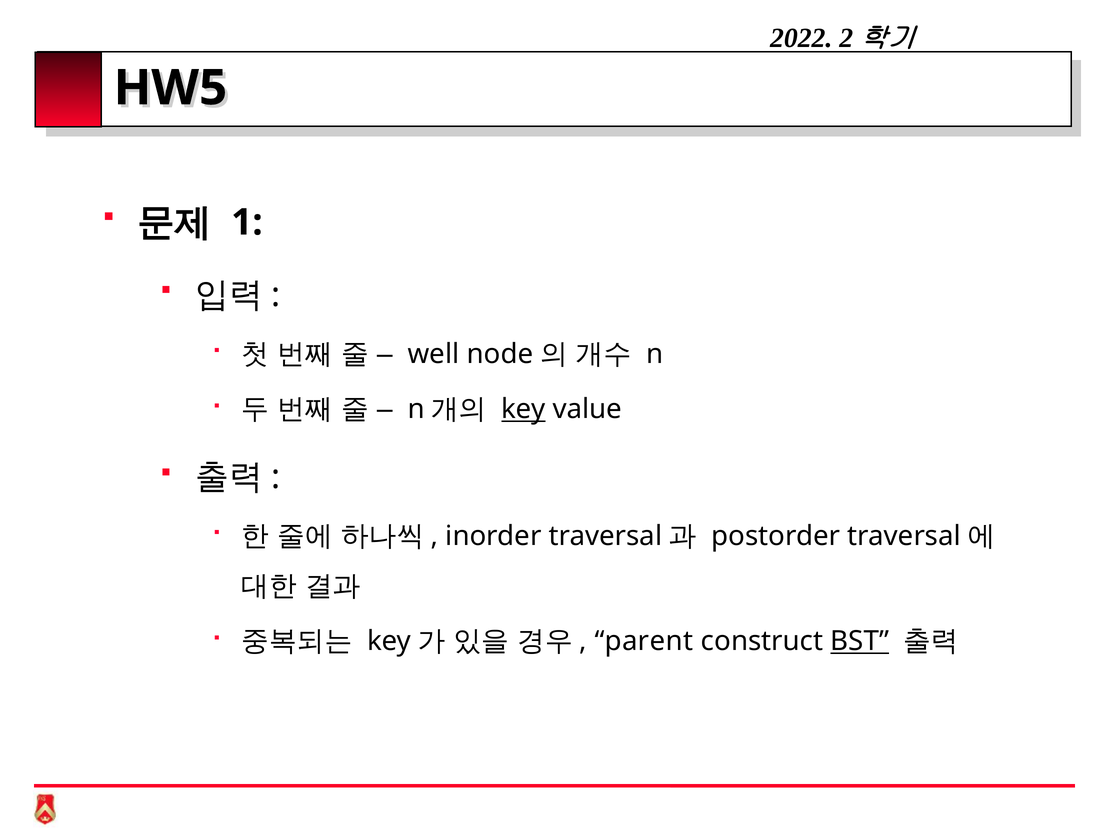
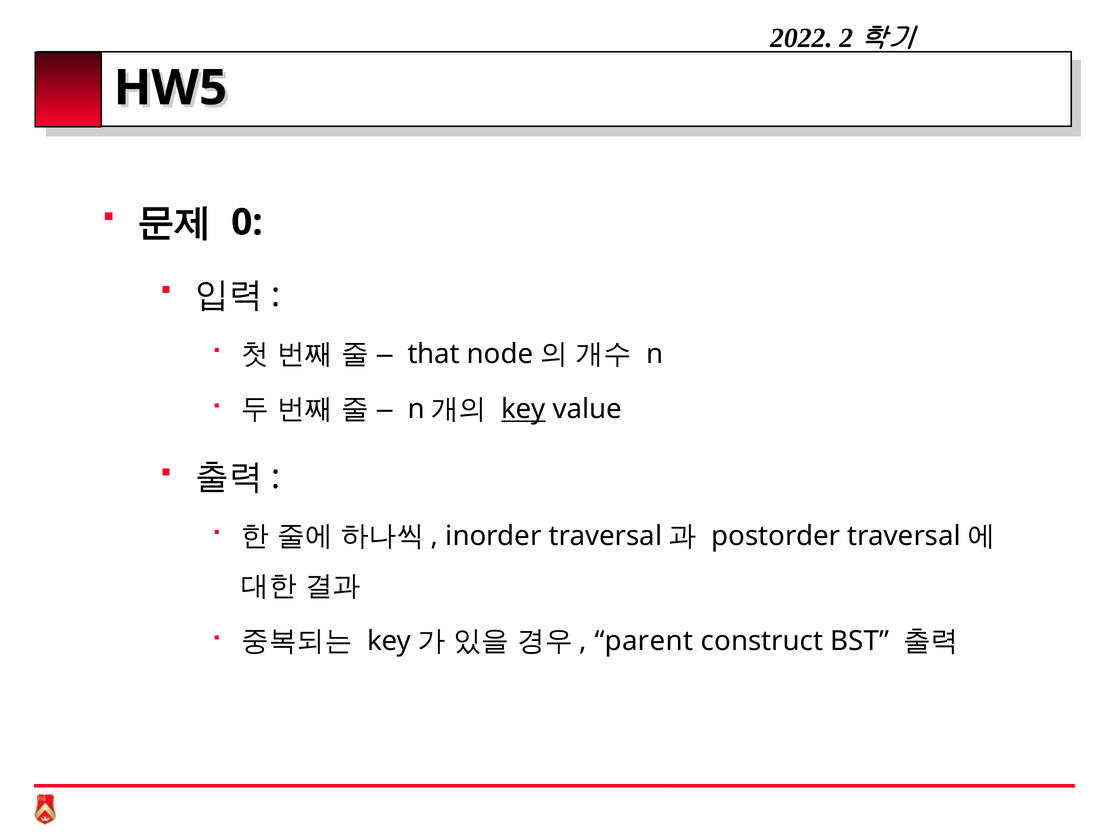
1: 1 -> 0
well: well -> that
BST underline: present -> none
